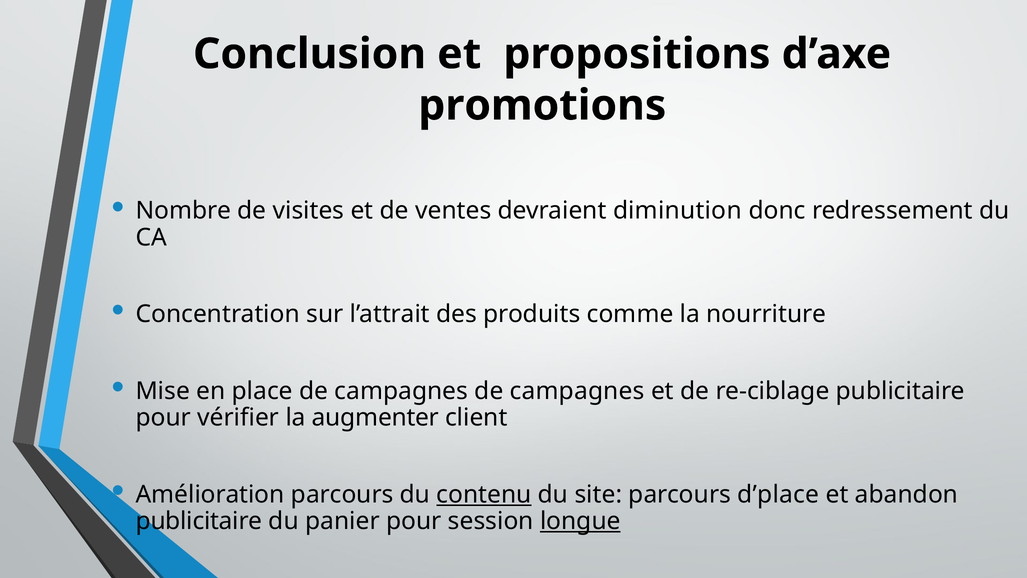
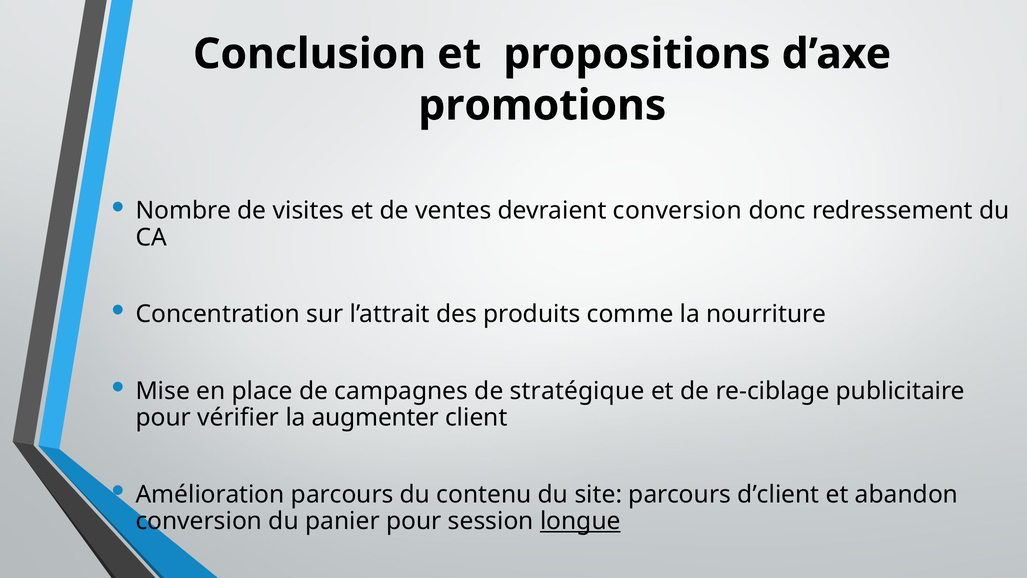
devraient diminution: diminution -> conversion
campagnes de campagnes: campagnes -> stratégique
contenu underline: present -> none
d’place: d’place -> d’client
publicitaire at (199, 521): publicitaire -> conversion
